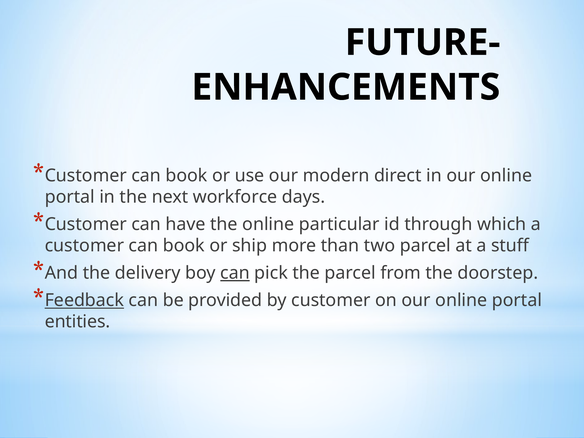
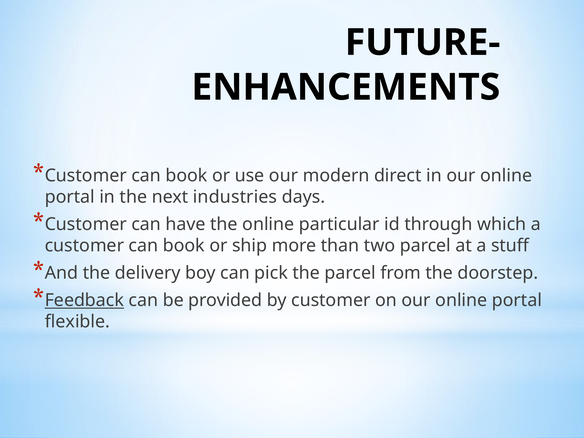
workforce: workforce -> industries
can at (235, 273) underline: present -> none
entities: entities -> flexible
